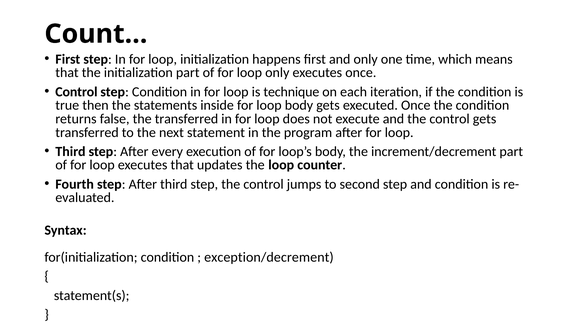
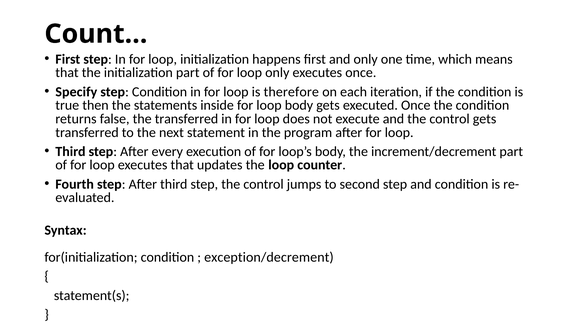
Control at (76, 92): Control -> Specify
technique: technique -> therefore
